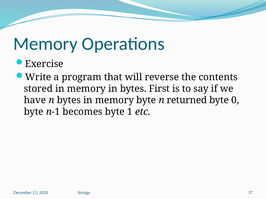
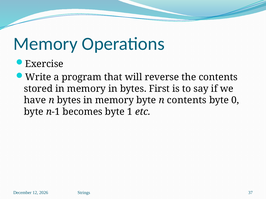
n returned: returned -> contents
